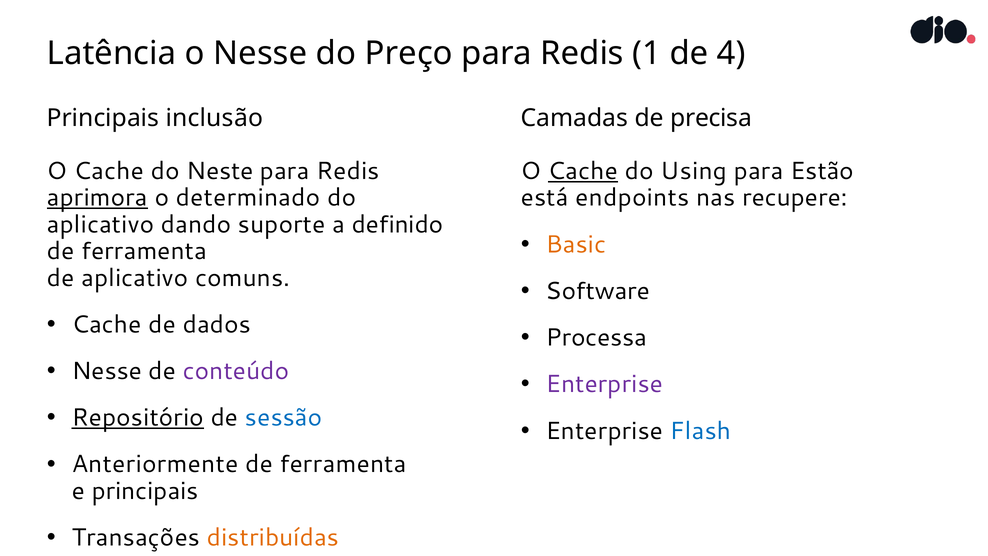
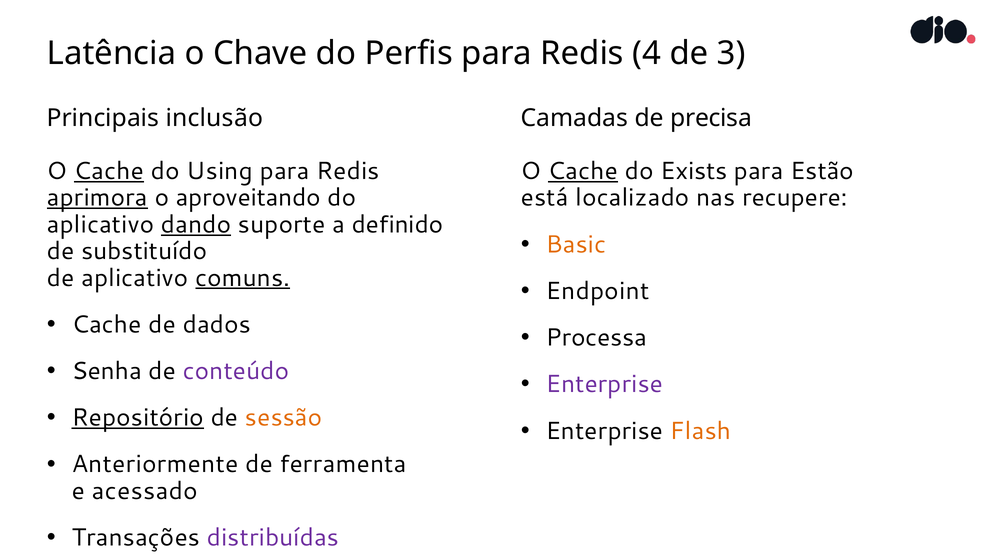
o Nesse: Nesse -> Chave
Preço: Preço -> Perfis
1: 1 -> 4
4: 4 -> 3
Cache at (109, 171) underline: none -> present
Neste: Neste -> Using
Using: Using -> Exists
determinado: determinado -> aproveitando
endpoints: endpoints -> localizado
dando underline: none -> present
ferramenta at (144, 251): ferramenta -> substituído
comuns underline: none -> present
Software: Software -> Endpoint
Nesse at (107, 371): Nesse -> Senha
sessão colour: blue -> orange
Flash colour: blue -> orange
e principais: principais -> acessado
distribuídas colour: orange -> purple
